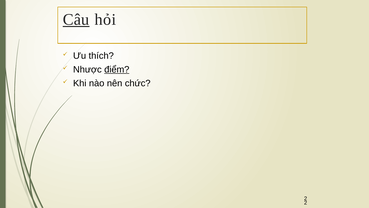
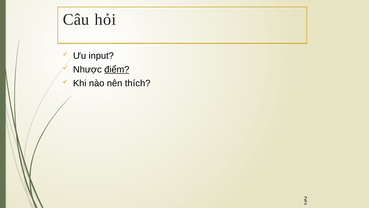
Câu underline: present -> none
thích: thích -> input
chức: chức -> thích
